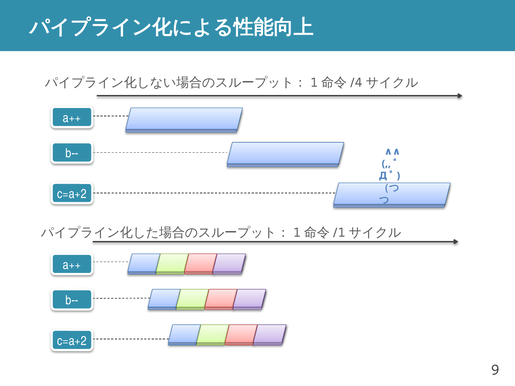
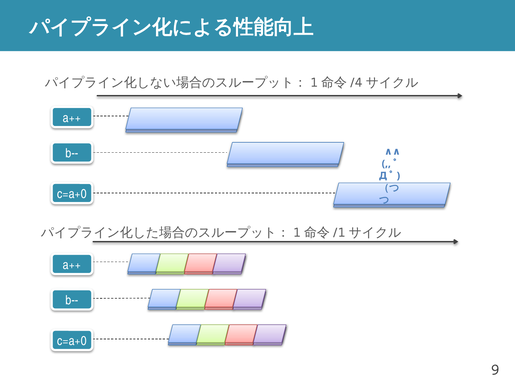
c=a+2 at (72, 194): c=a+2 -> c=a+0
c=a+2 at (72, 341): c=a+2 -> c=a+0
